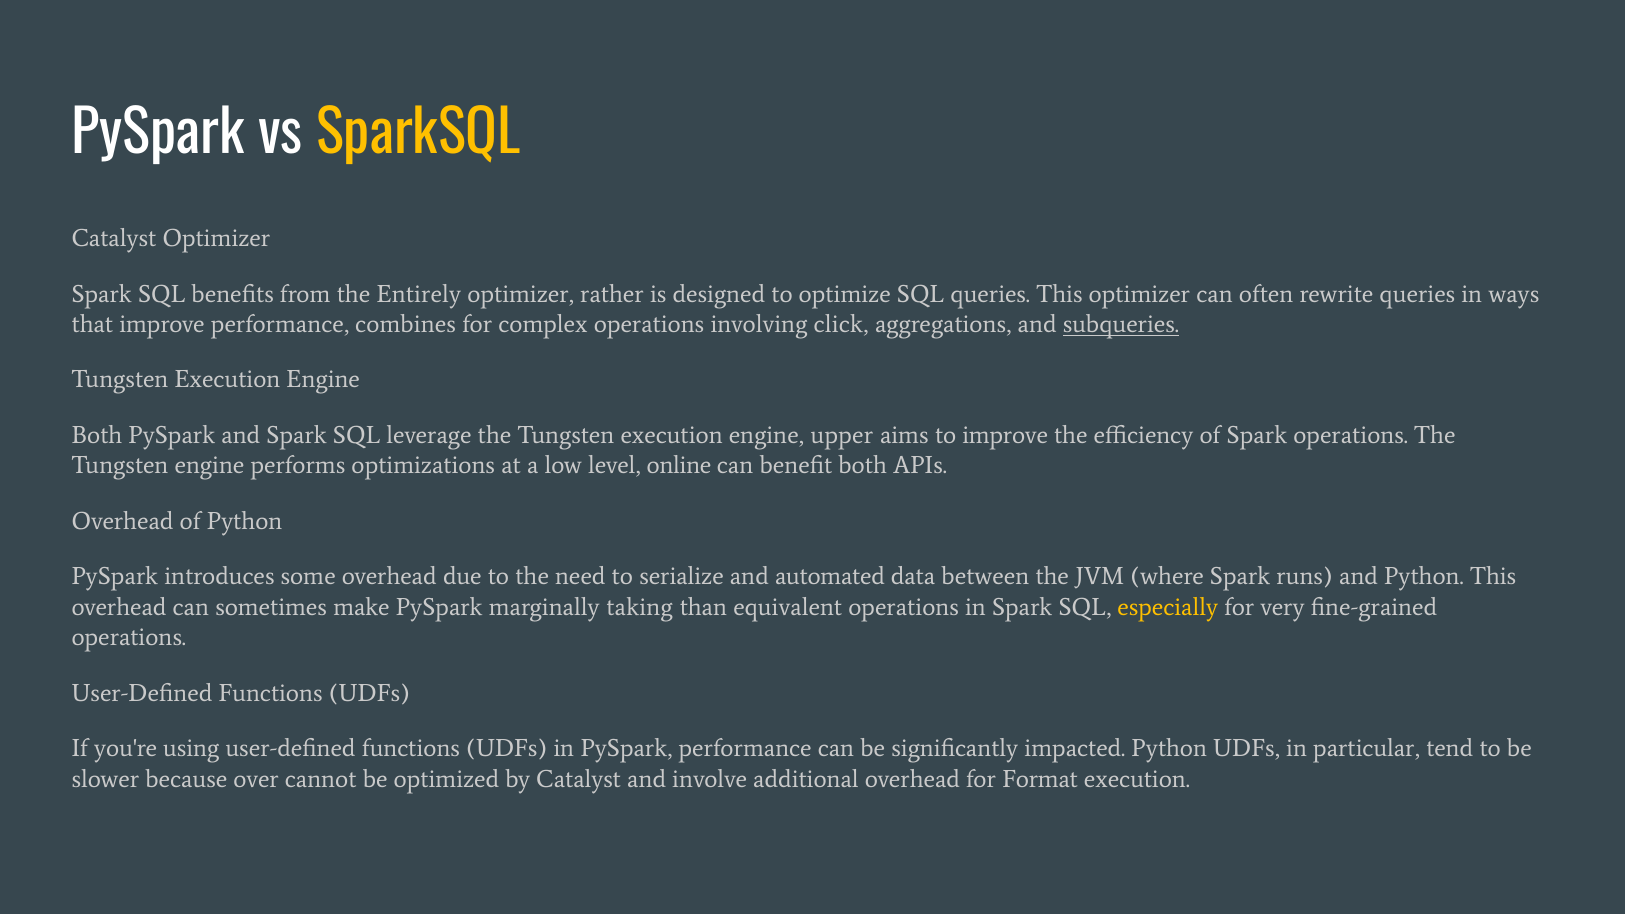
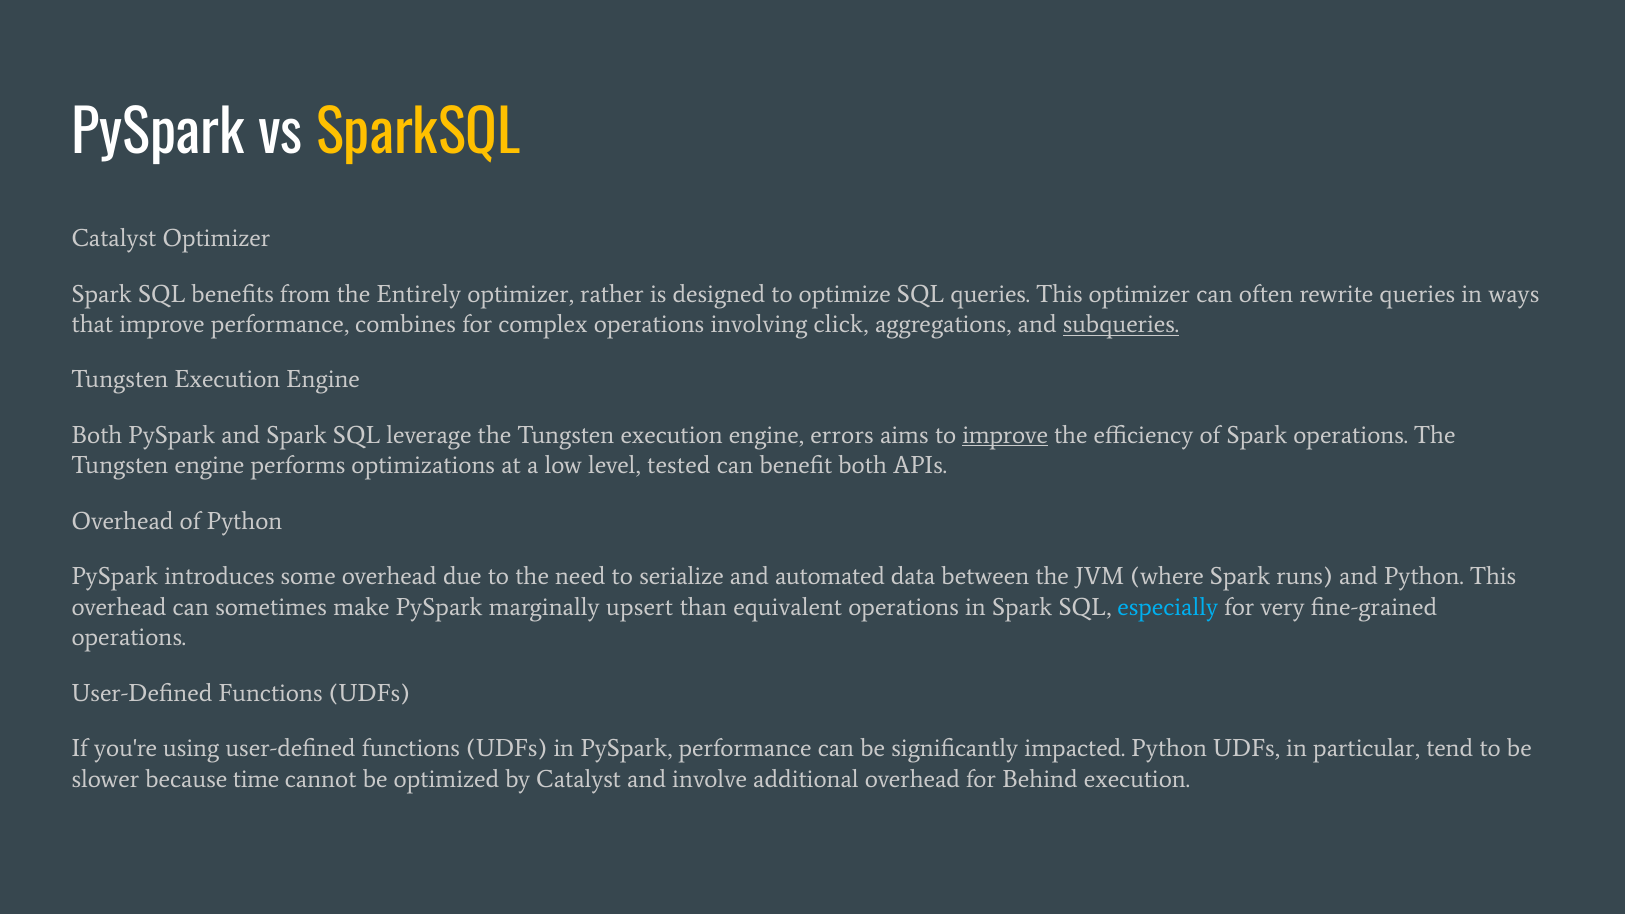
upper: upper -> errors
improve at (1005, 435) underline: none -> present
online: online -> tested
taking: taking -> upsert
especially colour: yellow -> light blue
over: over -> time
Format: Format -> Behind
